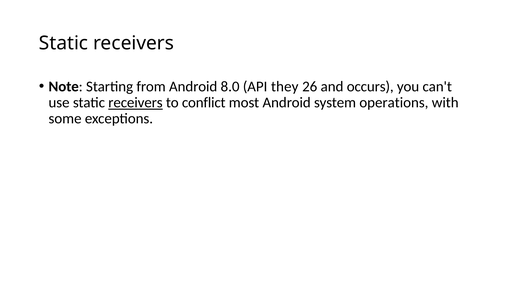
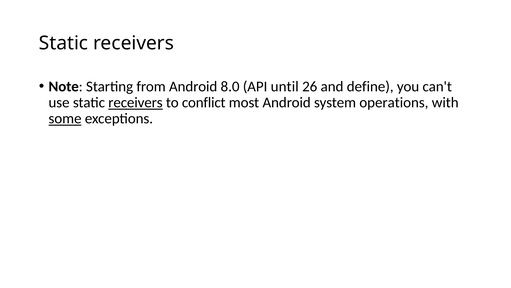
they: they -> until
occurs: occurs -> define
some underline: none -> present
